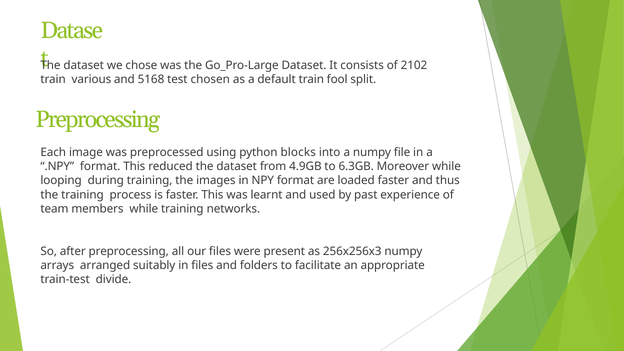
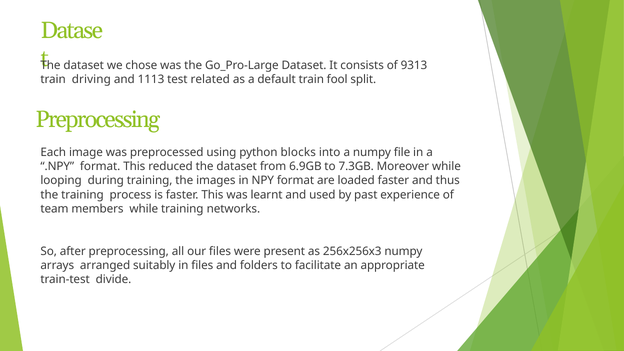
2102: 2102 -> 9313
various: various -> driving
5168: 5168 -> 1113
chosen: chosen -> related
4.9GB: 4.9GB -> 6.9GB
6.3GB: 6.3GB -> 7.3GB
